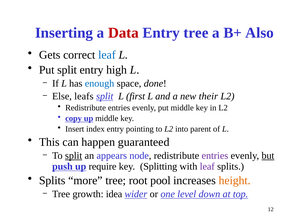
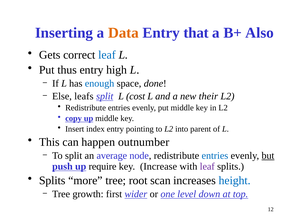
Data colour: red -> orange
Entry tree: tree -> that
Put split: split -> thus
first: first -> cost
guaranteed: guaranteed -> outnumber
split at (74, 156) underline: present -> none
appears: appears -> average
entries at (215, 156) colour: purple -> blue
Splitting: Splitting -> Increase
pool: pool -> scan
height colour: orange -> blue
idea: idea -> first
